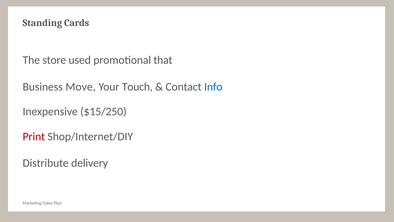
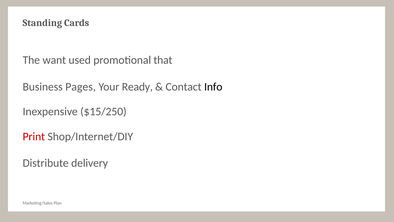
store: store -> want
Move: Move -> Pages
Touch: Touch -> Ready
Info colour: blue -> black
